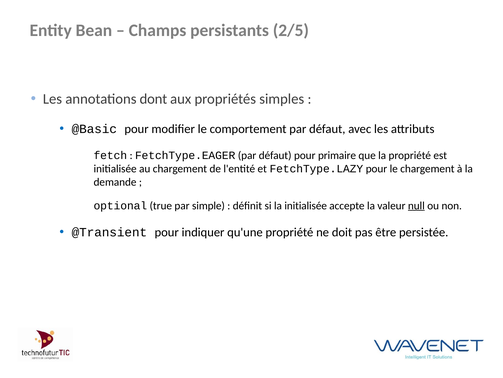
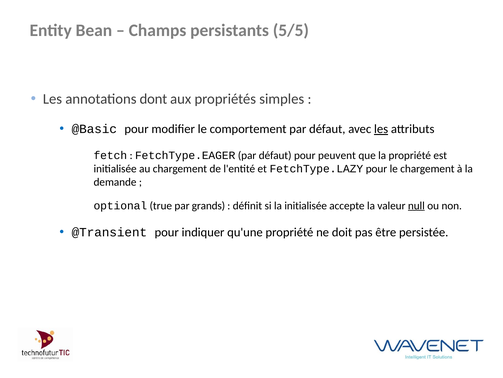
2/5: 2/5 -> 5/5
les at (381, 129) underline: none -> present
primaire: primaire -> peuvent
simple: simple -> grands
